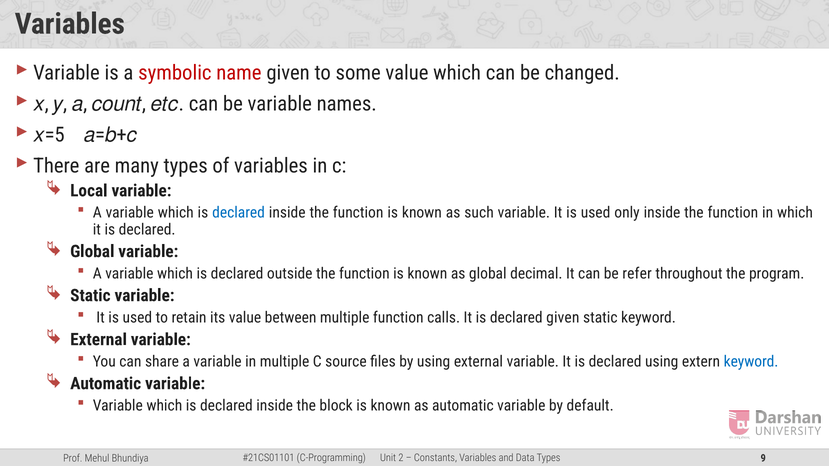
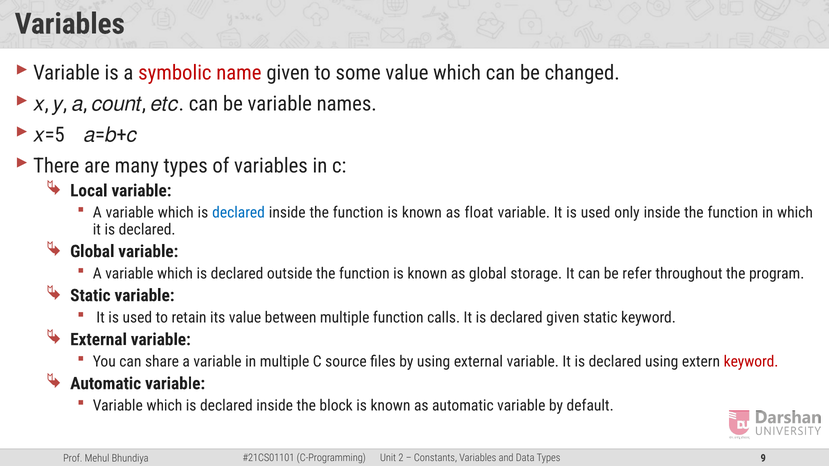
such: such -> float
decimal: decimal -> storage
keyword at (751, 362) colour: blue -> red
